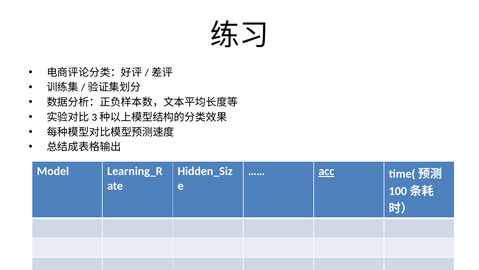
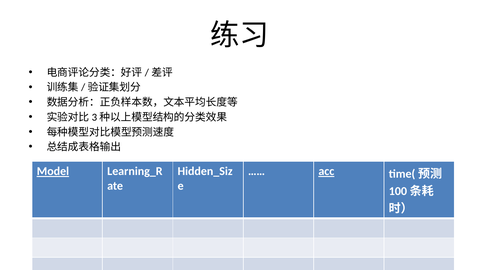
Model underline: none -> present
